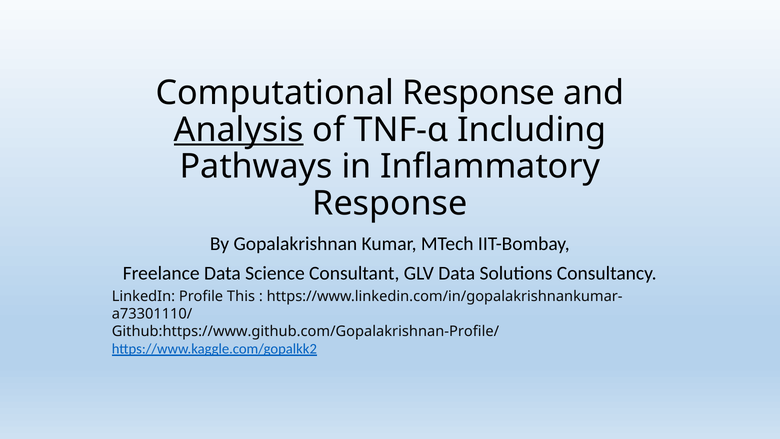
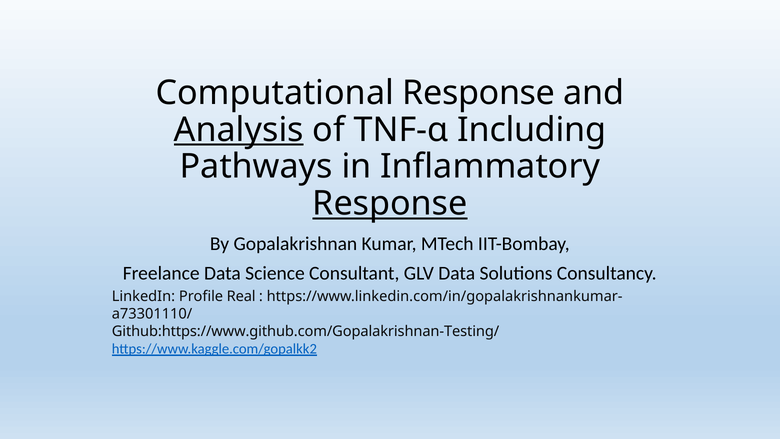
Response at (390, 203) underline: none -> present
This: This -> Real
Github:https://www.github.com/Gopalakrishnan-Profile/: Github:https://www.github.com/Gopalakrishnan-Profile/ -> Github:https://www.github.com/Gopalakrishnan-Testing/
